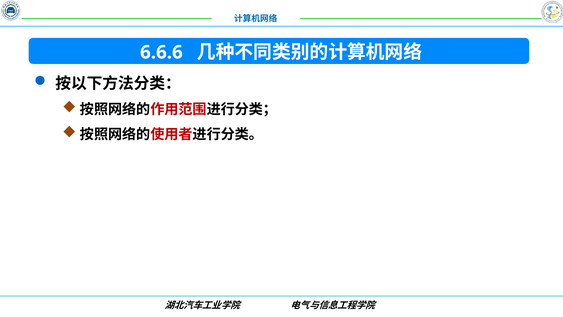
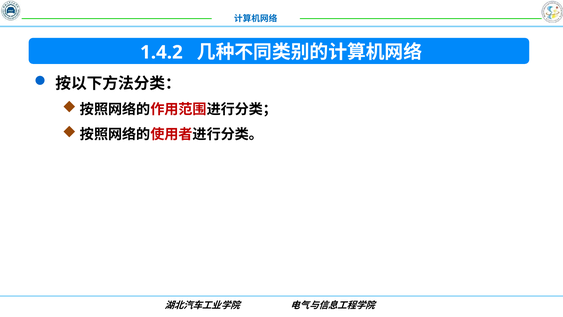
6.6.6: 6.6.6 -> 1.4.2
